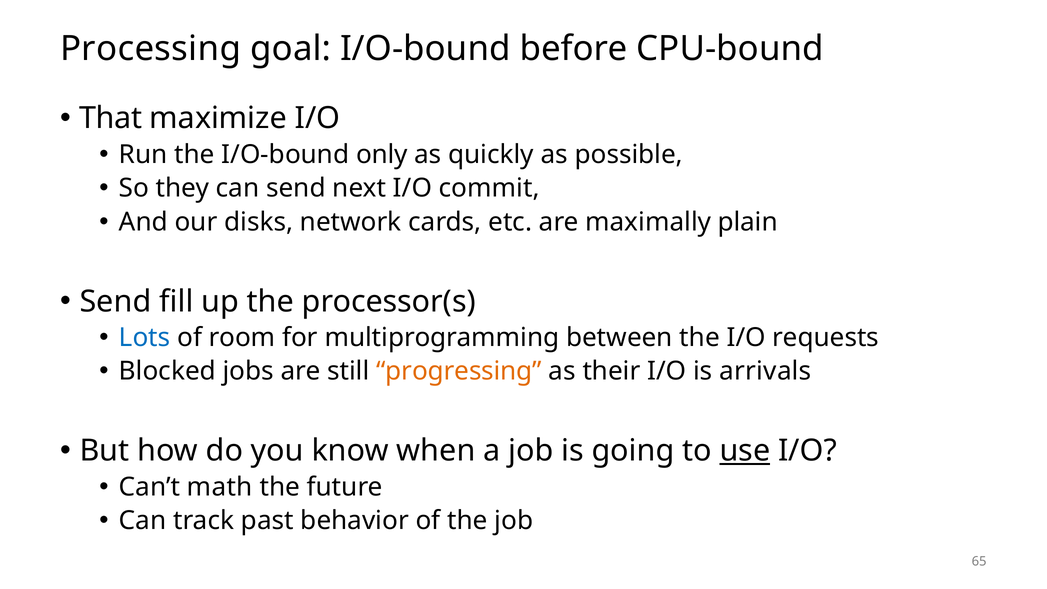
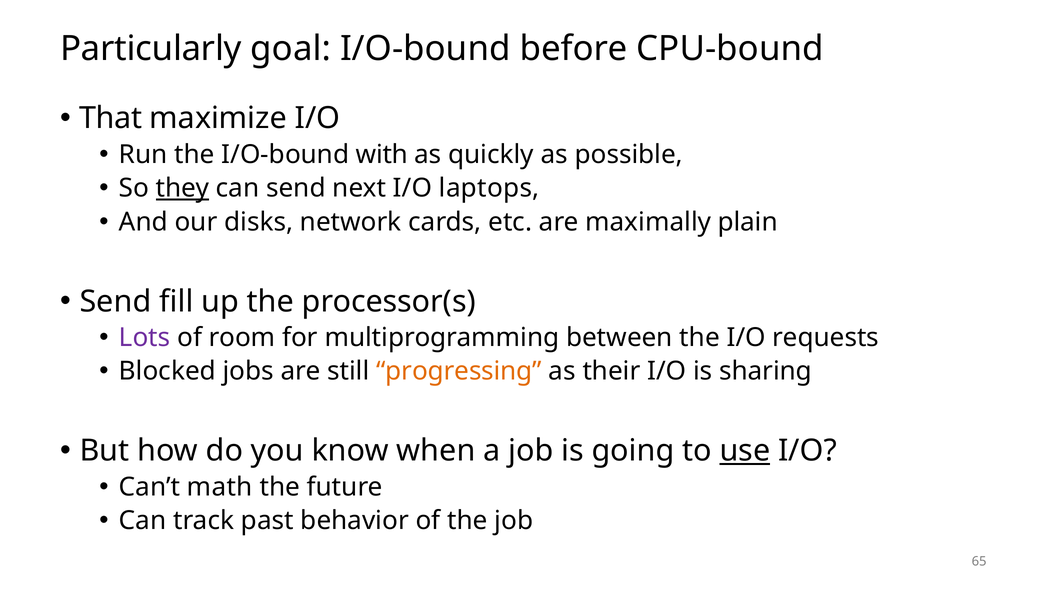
Processing: Processing -> Particularly
only: only -> with
they underline: none -> present
commit: commit -> laptops
Lots colour: blue -> purple
arrivals: arrivals -> sharing
